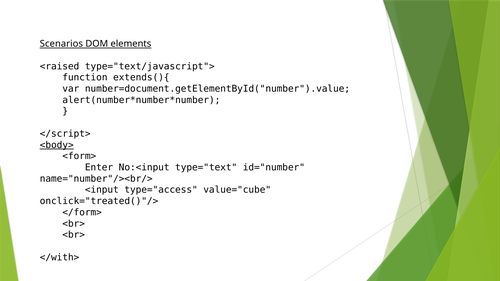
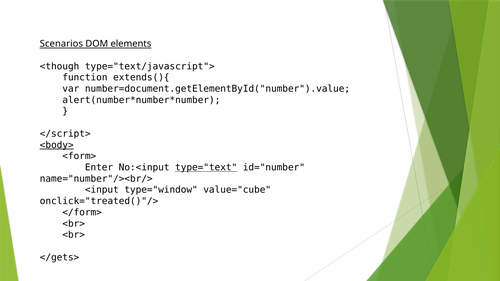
<raised: <raised -> <though
type="text underline: none -> present
type="access: type="access -> type="window
</with>: </with> -> </gets>
